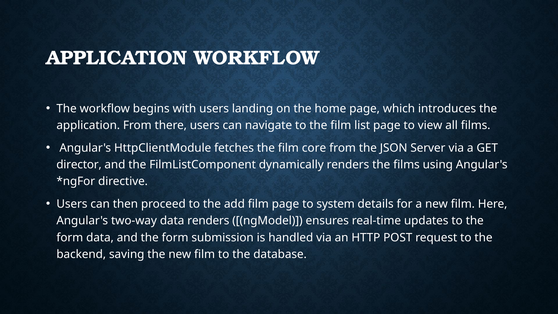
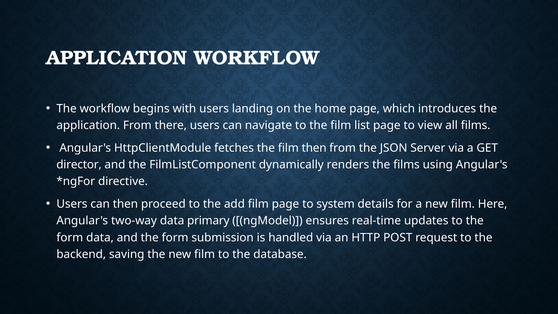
film core: core -> then
data renders: renders -> primary
